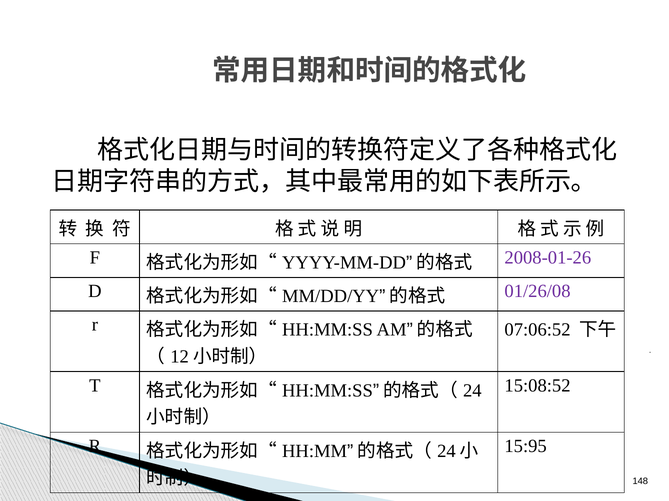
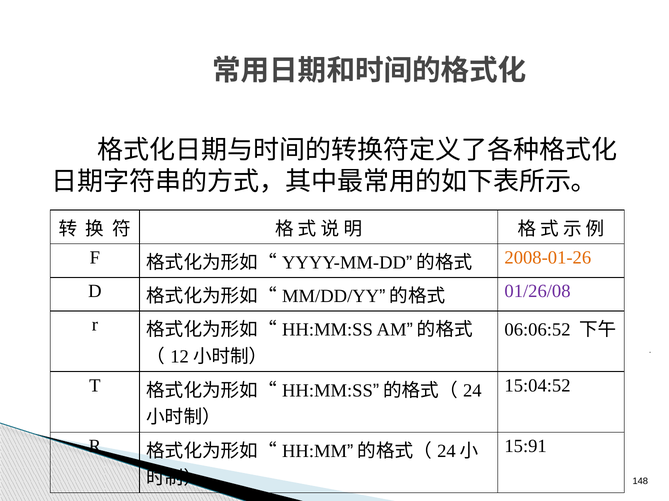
2008-01-26 colour: purple -> orange
07:06:52: 07:06:52 -> 06:06:52
15:08:52: 15:08:52 -> 15:04:52
15:95: 15:95 -> 15:91
